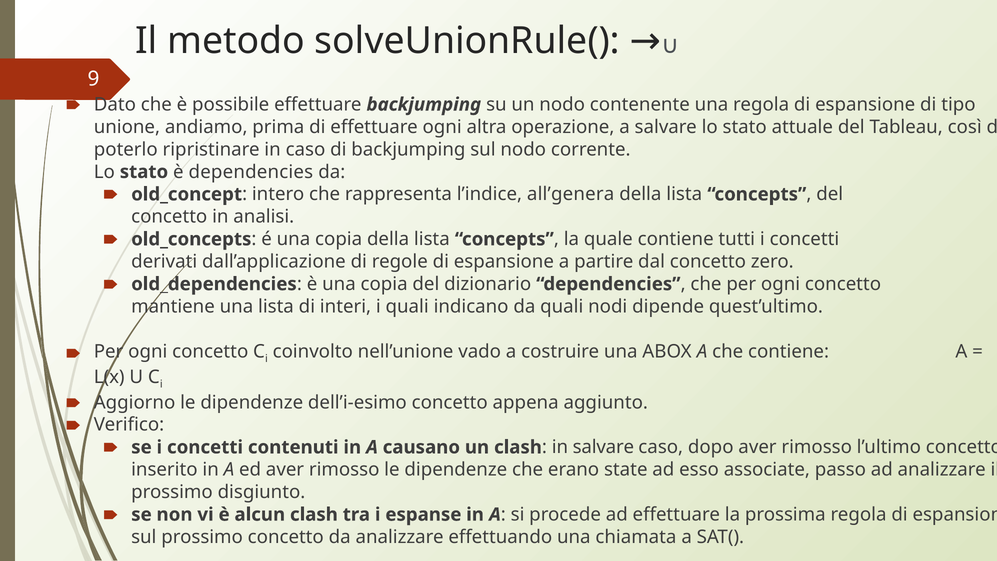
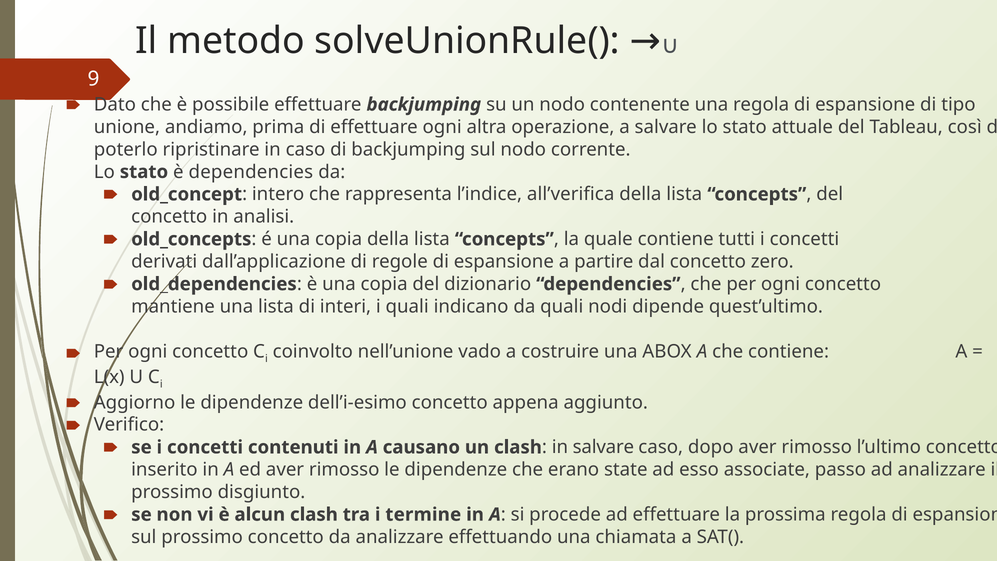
all’genera: all’genera -> all’verifica
espanse: espanse -> termine
